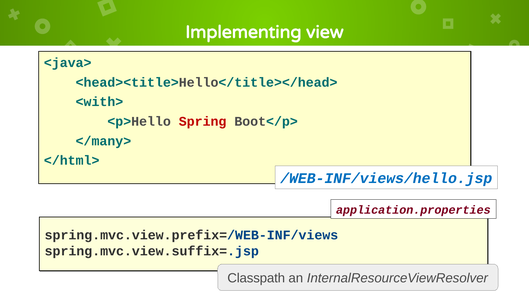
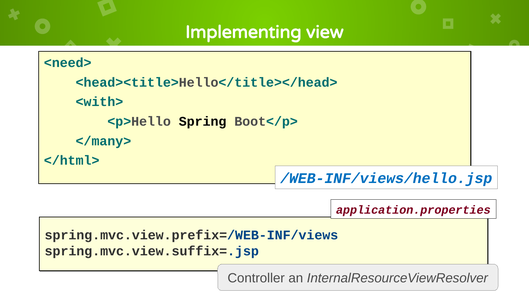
<java>: <java> -> <need>
Spring colour: red -> black
Classpath: Classpath -> Controller
